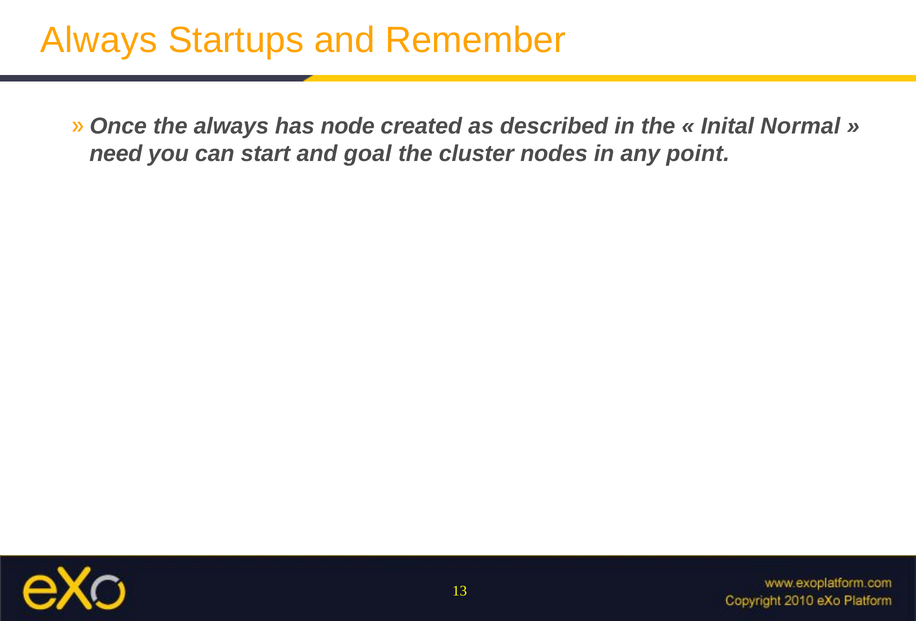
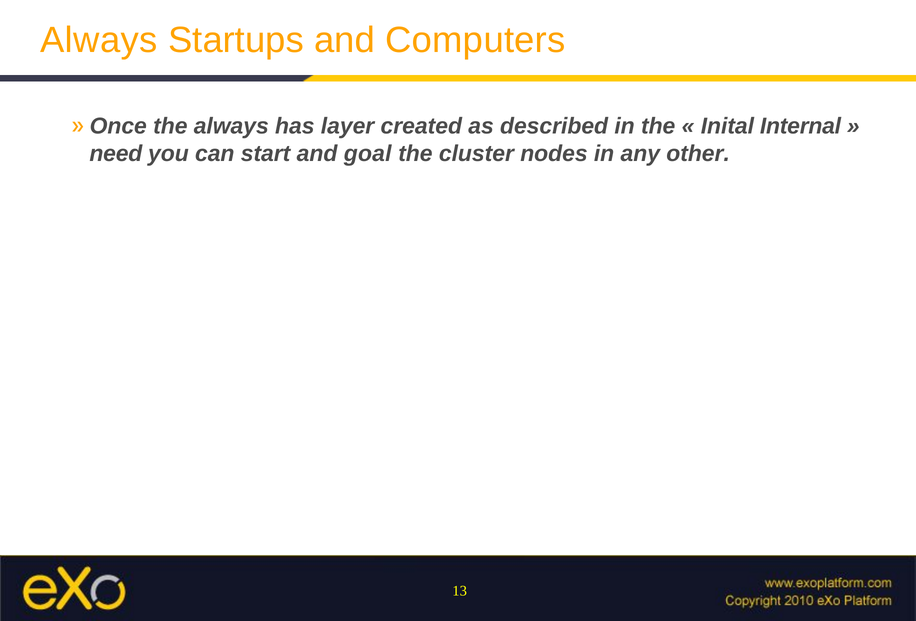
Remember: Remember -> Computers
node: node -> layer
Normal: Normal -> Internal
point: point -> other
